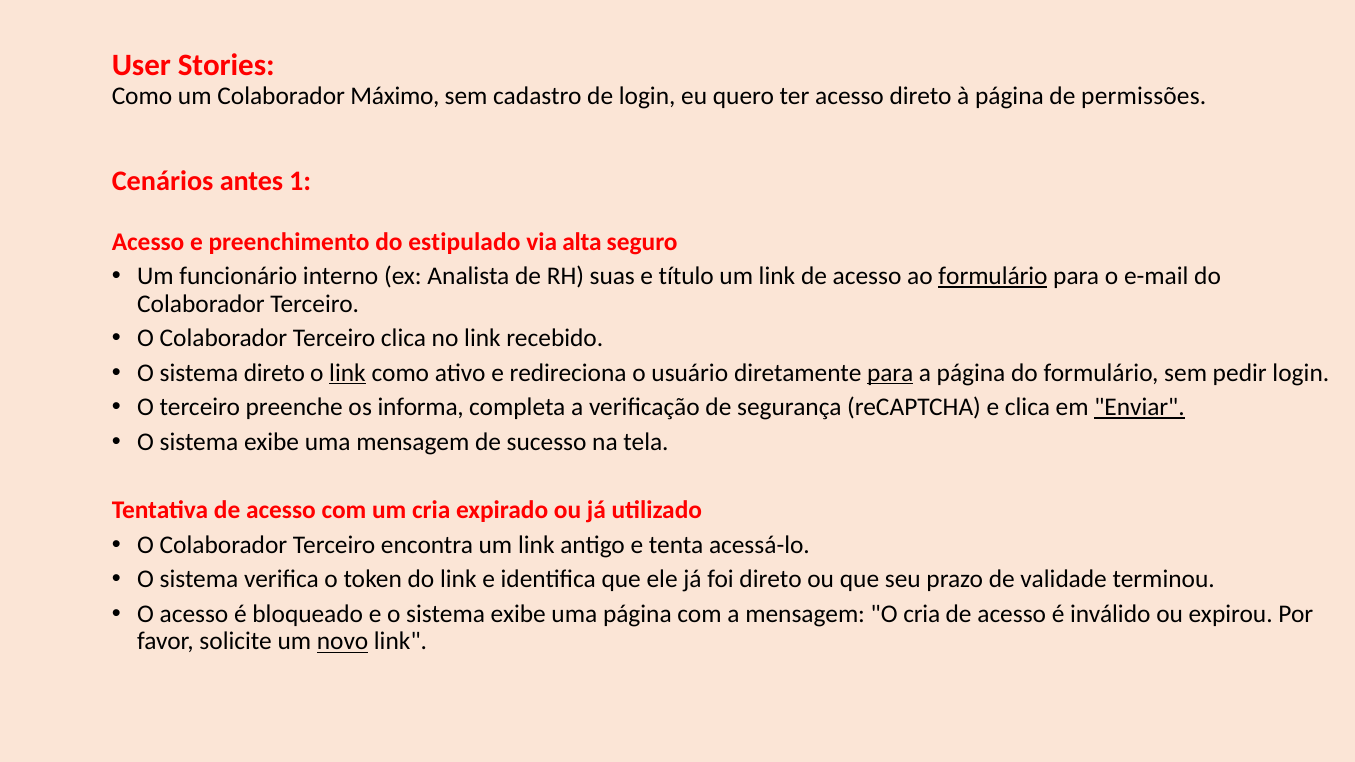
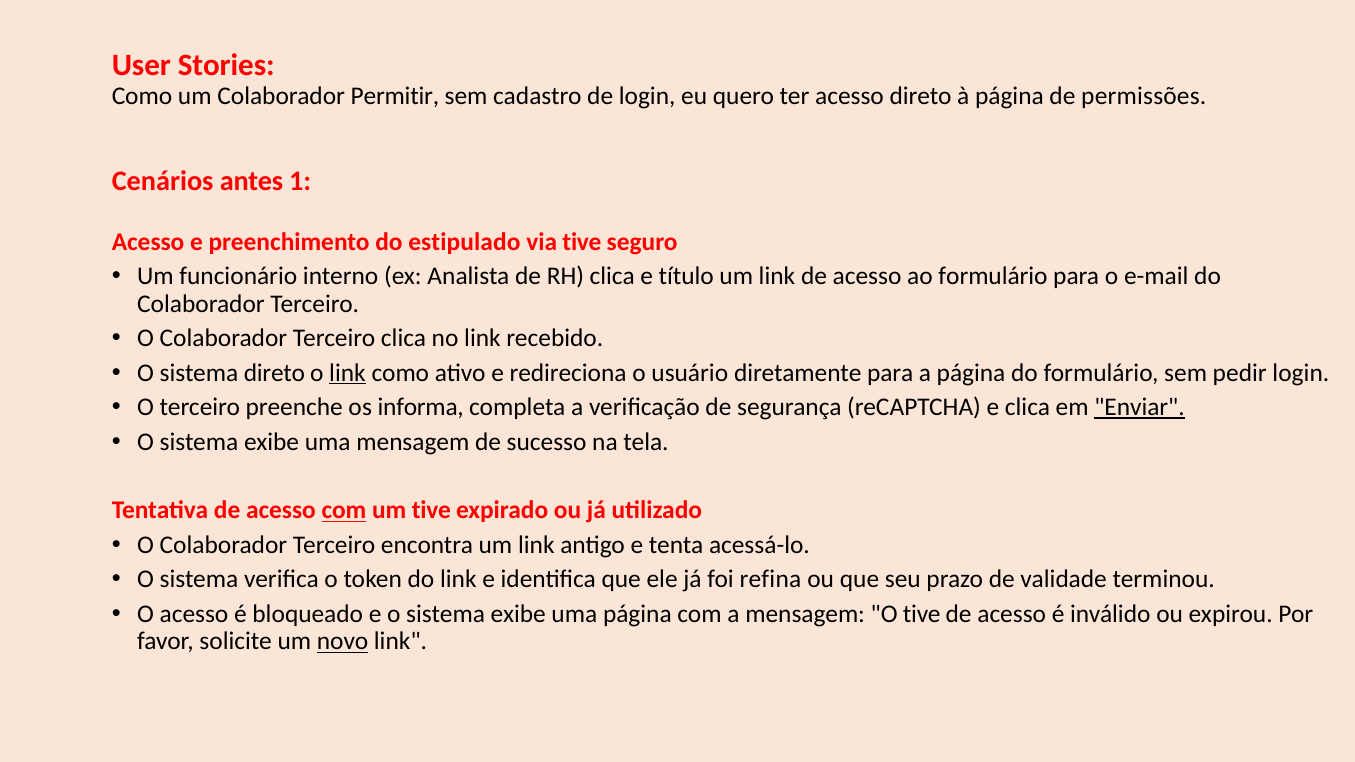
Máximo: Máximo -> Permitir
via alta: alta -> tive
RH suas: suas -> clica
formulário at (993, 276) underline: present -> none
para at (890, 373) underline: present -> none
com at (344, 511) underline: none -> present
um cria: cria -> tive
foi direto: direto -> refina
O cria: cria -> tive
